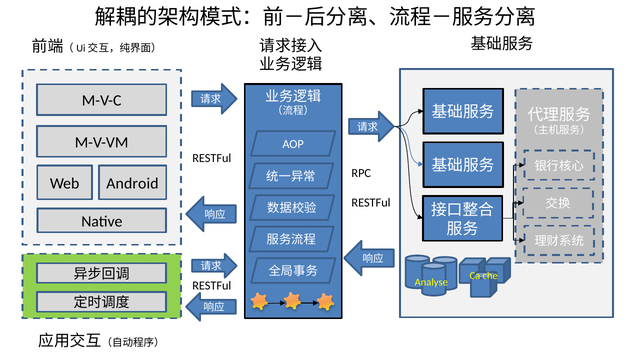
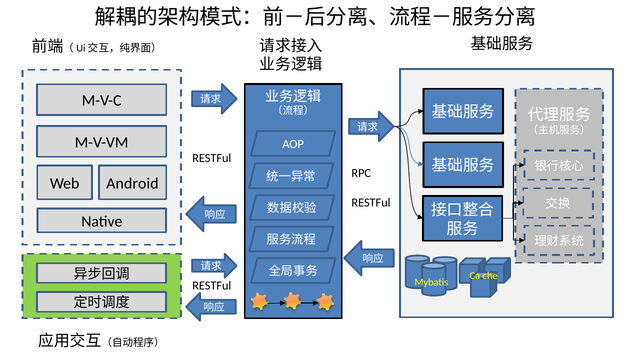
Analyse: Analyse -> Mybatis
